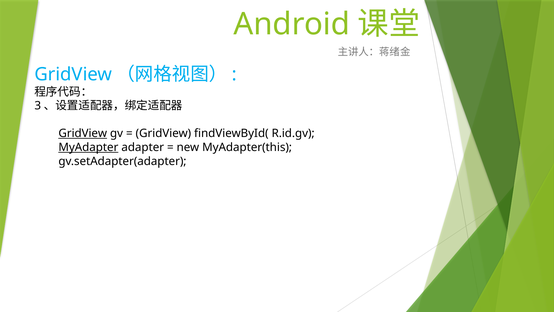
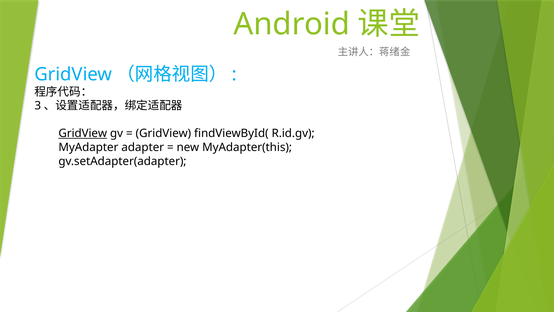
MyAdapter underline: present -> none
